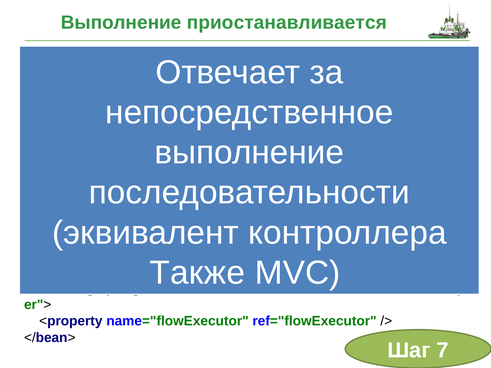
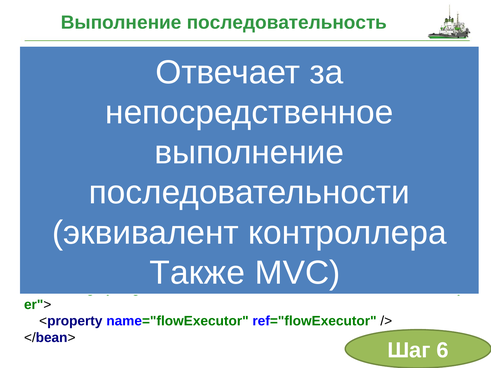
приостанавливается: приостанавливается -> последовательность
7: 7 -> 6
